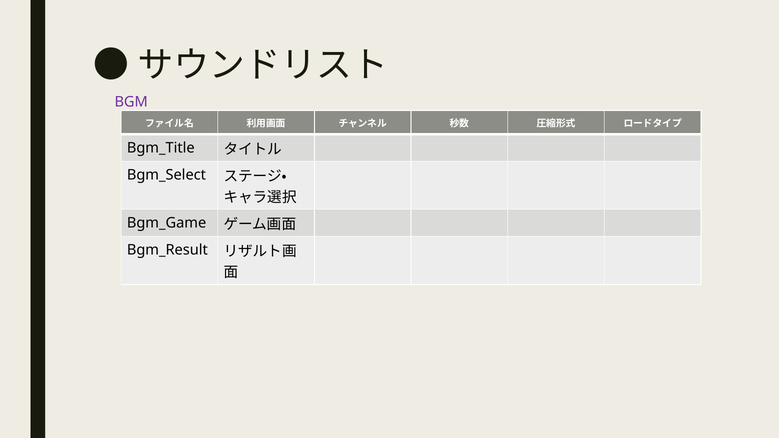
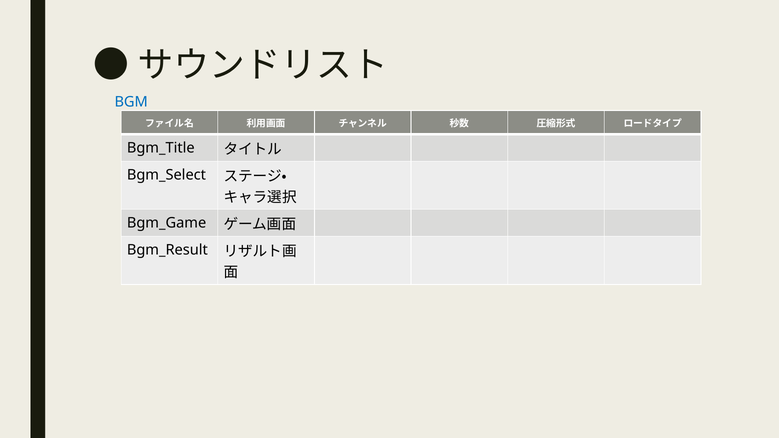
BGM colour: purple -> blue
